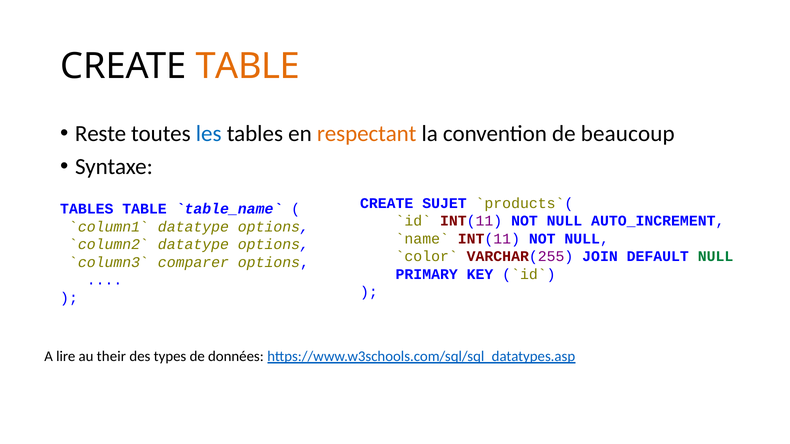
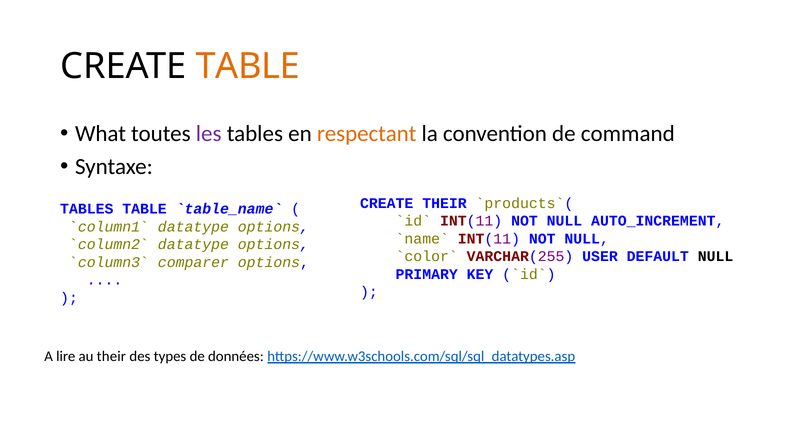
Reste: Reste -> What
les colour: blue -> purple
beaucoup: beaucoup -> command
CREATE SUJET: SUJET -> THEIR
JOIN: JOIN -> USER
NULL at (716, 257) colour: green -> black
